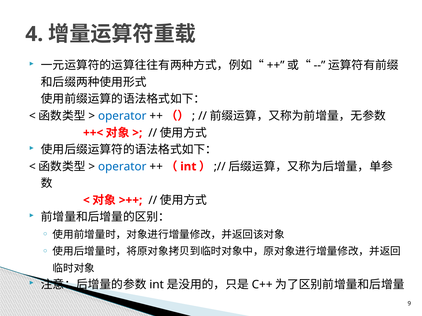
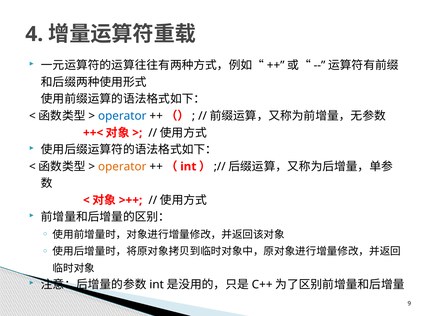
operator at (122, 167) colour: blue -> orange
